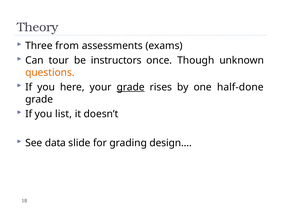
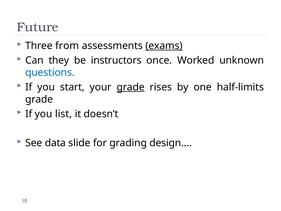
Theory: Theory -> Future
exams underline: none -> present
tour: tour -> they
Though: Though -> Worked
questions colour: orange -> blue
here: here -> start
half-done: half-done -> half-limits
